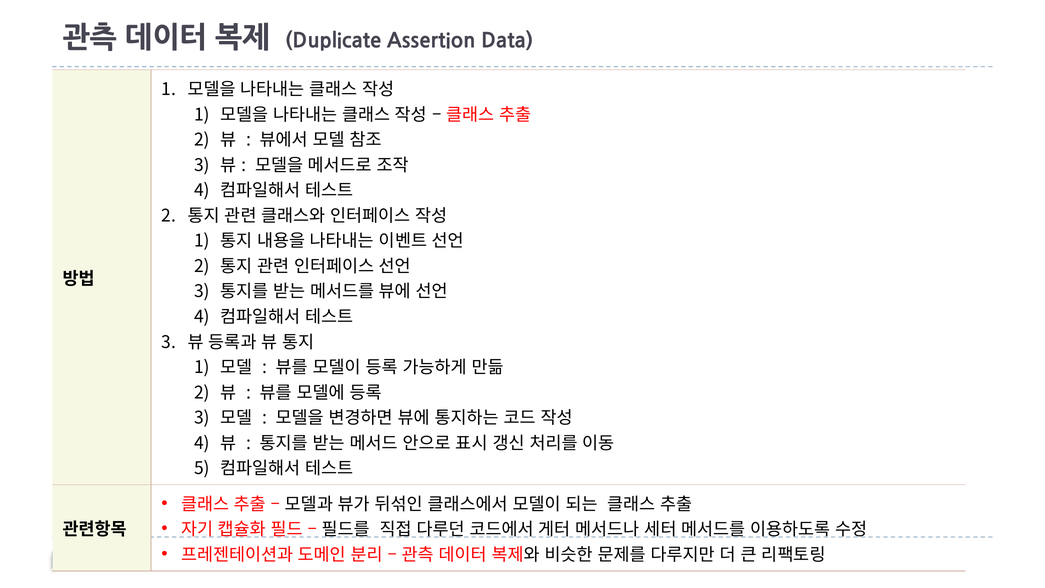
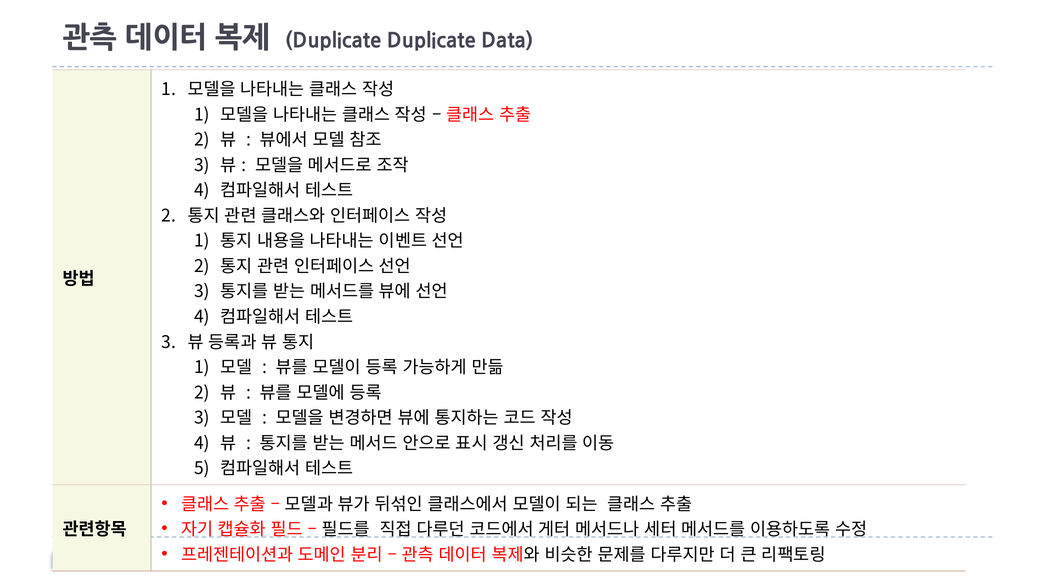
Duplicate Assertion: Assertion -> Duplicate
